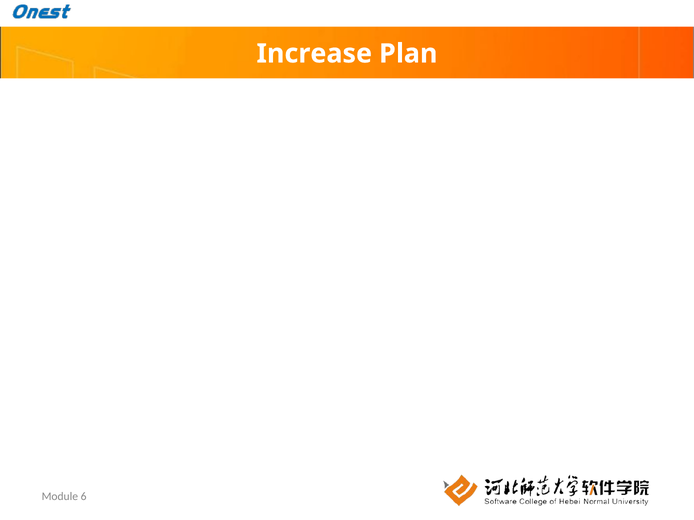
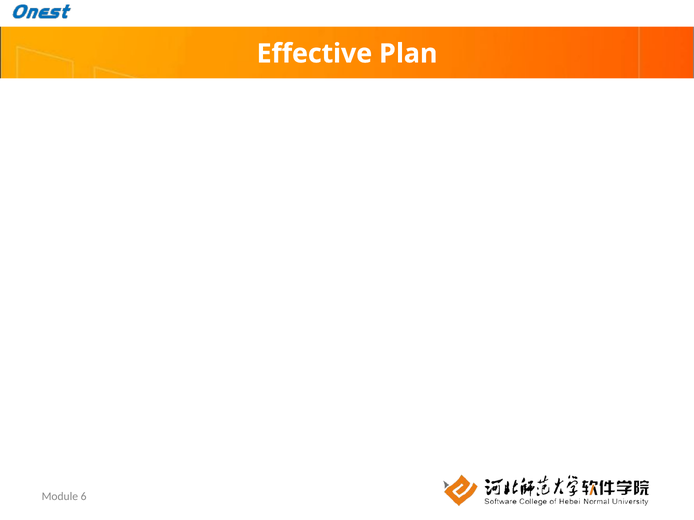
Increase at (314, 54): Increase -> Effective
